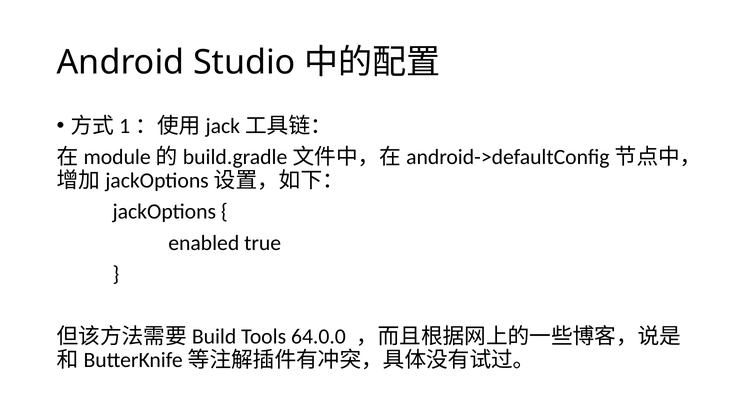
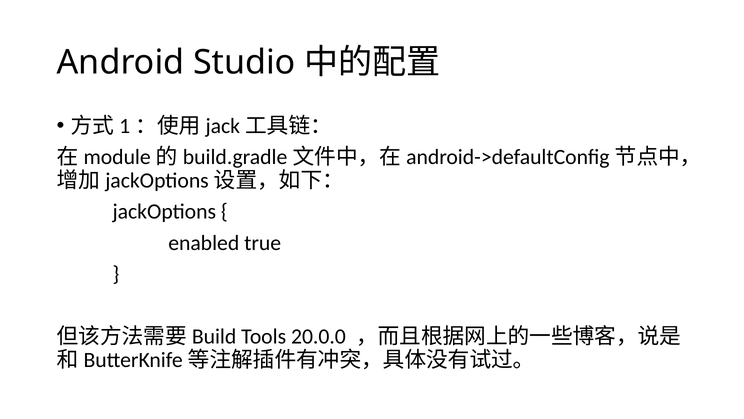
64.0.0: 64.0.0 -> 20.0.0
